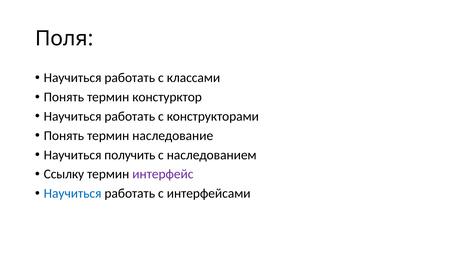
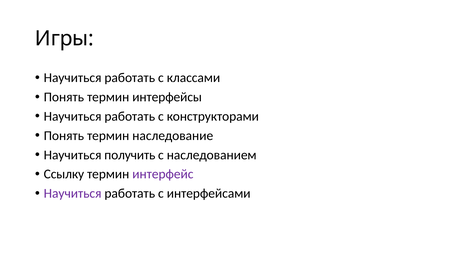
Поля: Поля -> Игры
констурктор: констурктор -> интерфейсы
Научиться at (73, 193) colour: blue -> purple
